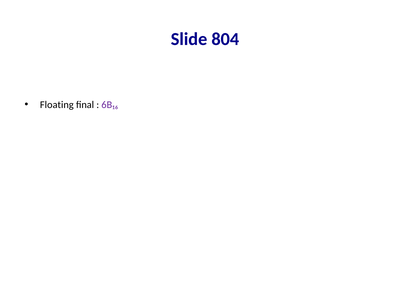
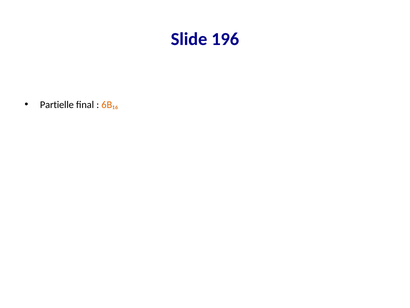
804: 804 -> 196
Floating: Floating -> Partielle
6B₁₆ colour: purple -> orange
